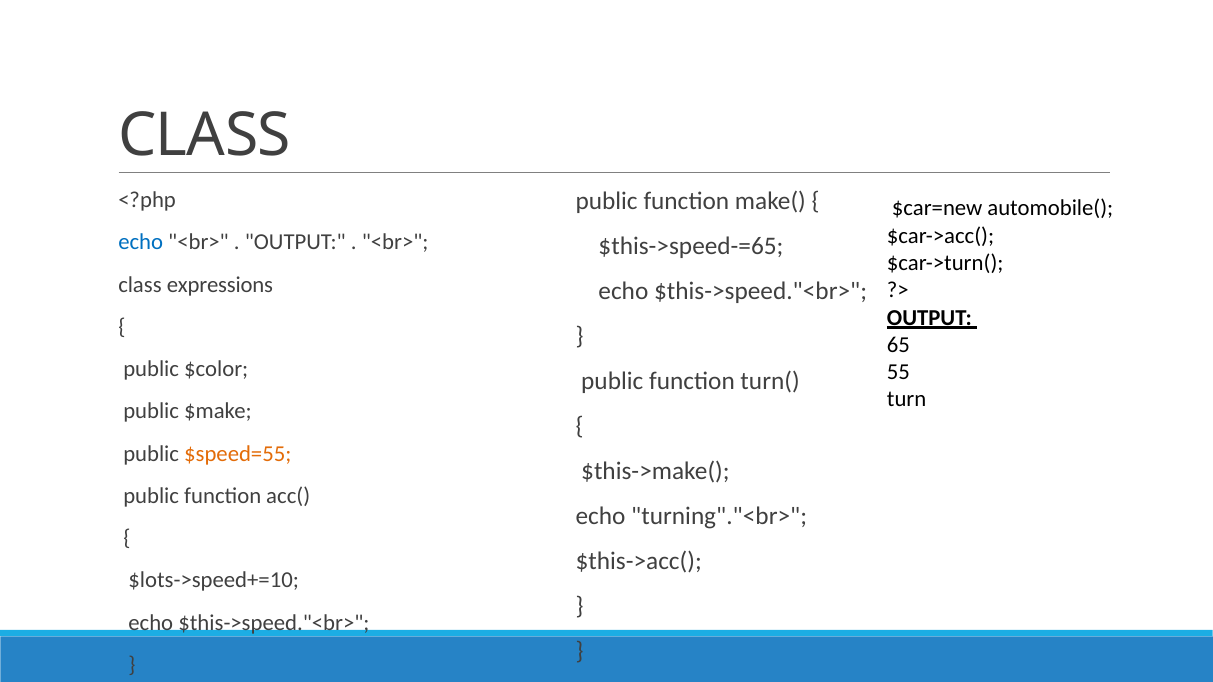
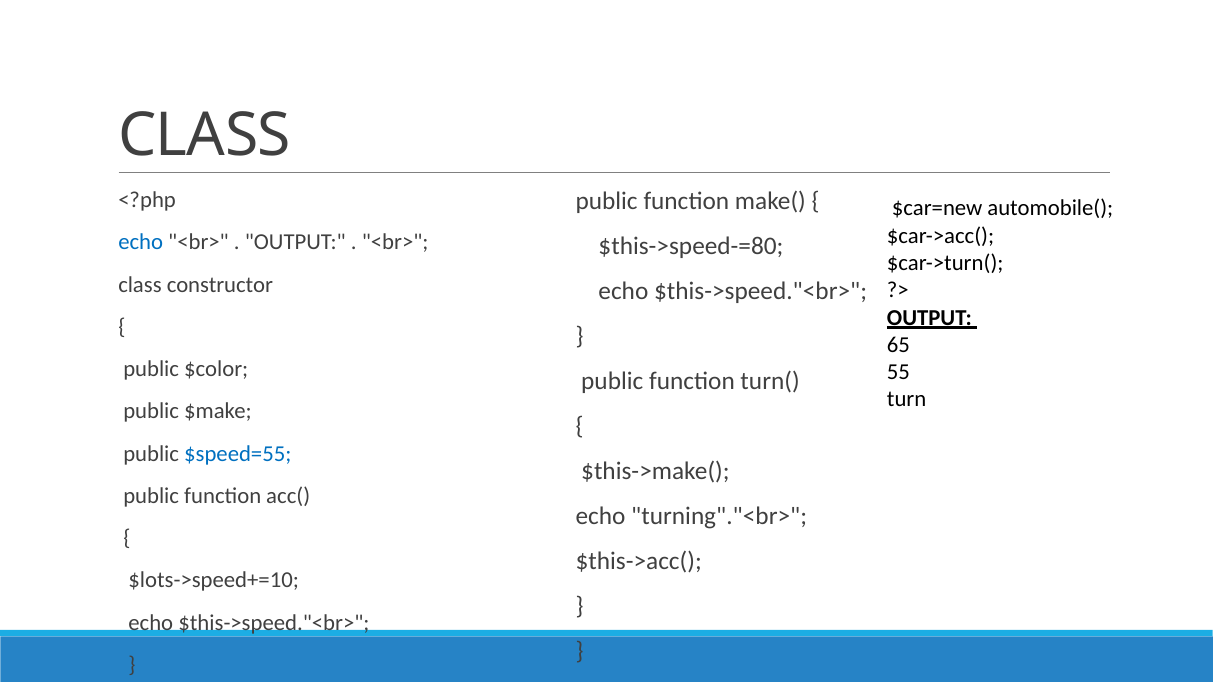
$this->speed-=65: $this->speed-=65 -> $this->speed-=80
expressions: expressions -> constructor
$speed=55 colour: orange -> blue
